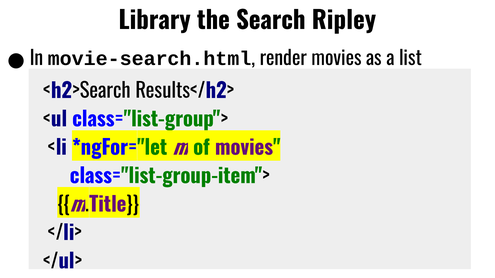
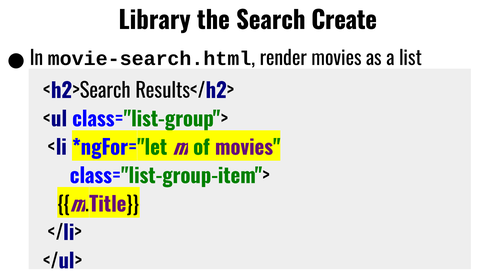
Ripley: Ripley -> Create
